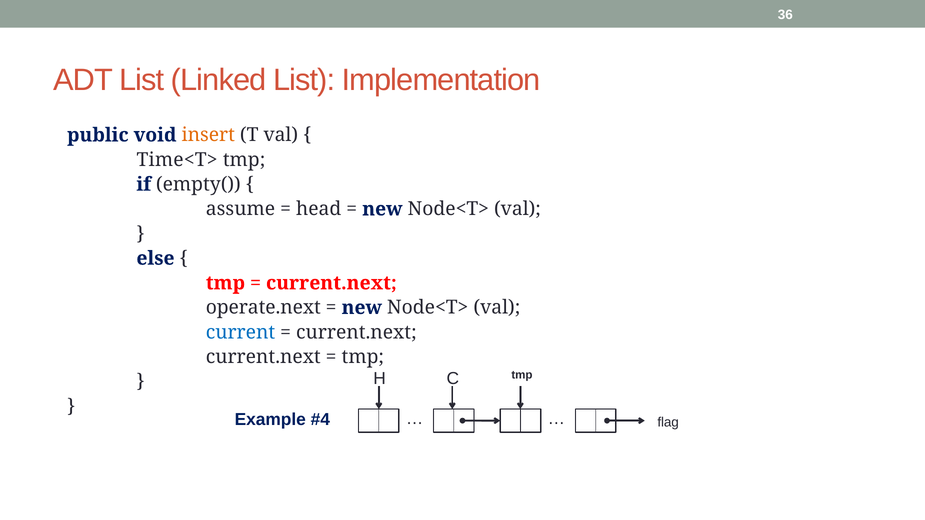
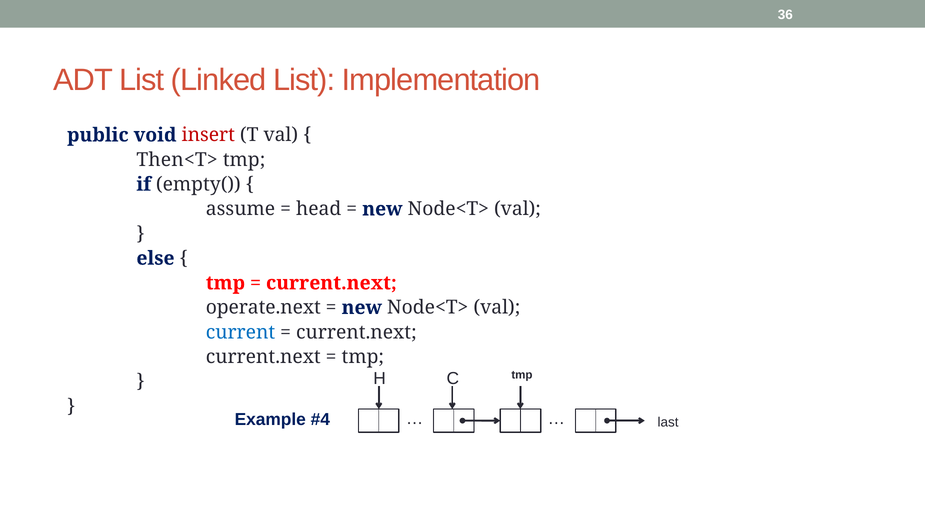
insert colour: orange -> red
Time<T>: Time<T> -> Then<T>
flag: flag -> last
